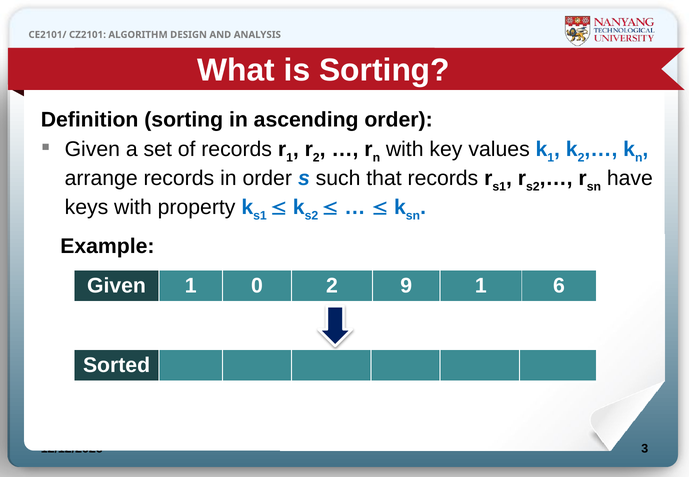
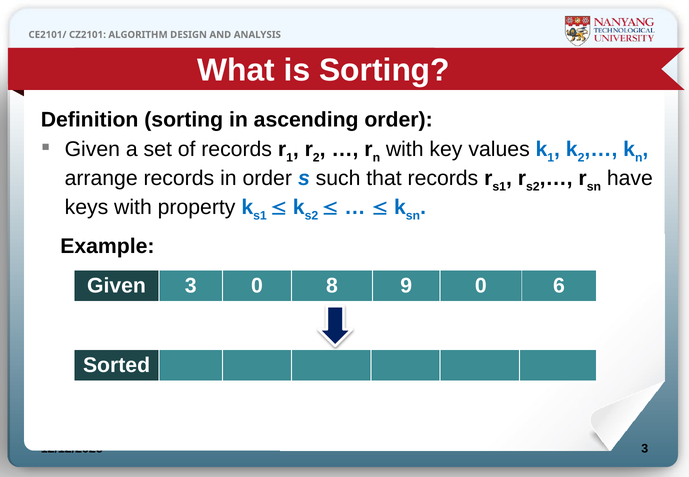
Given 1: 1 -> 3
0 2: 2 -> 8
9 1: 1 -> 0
